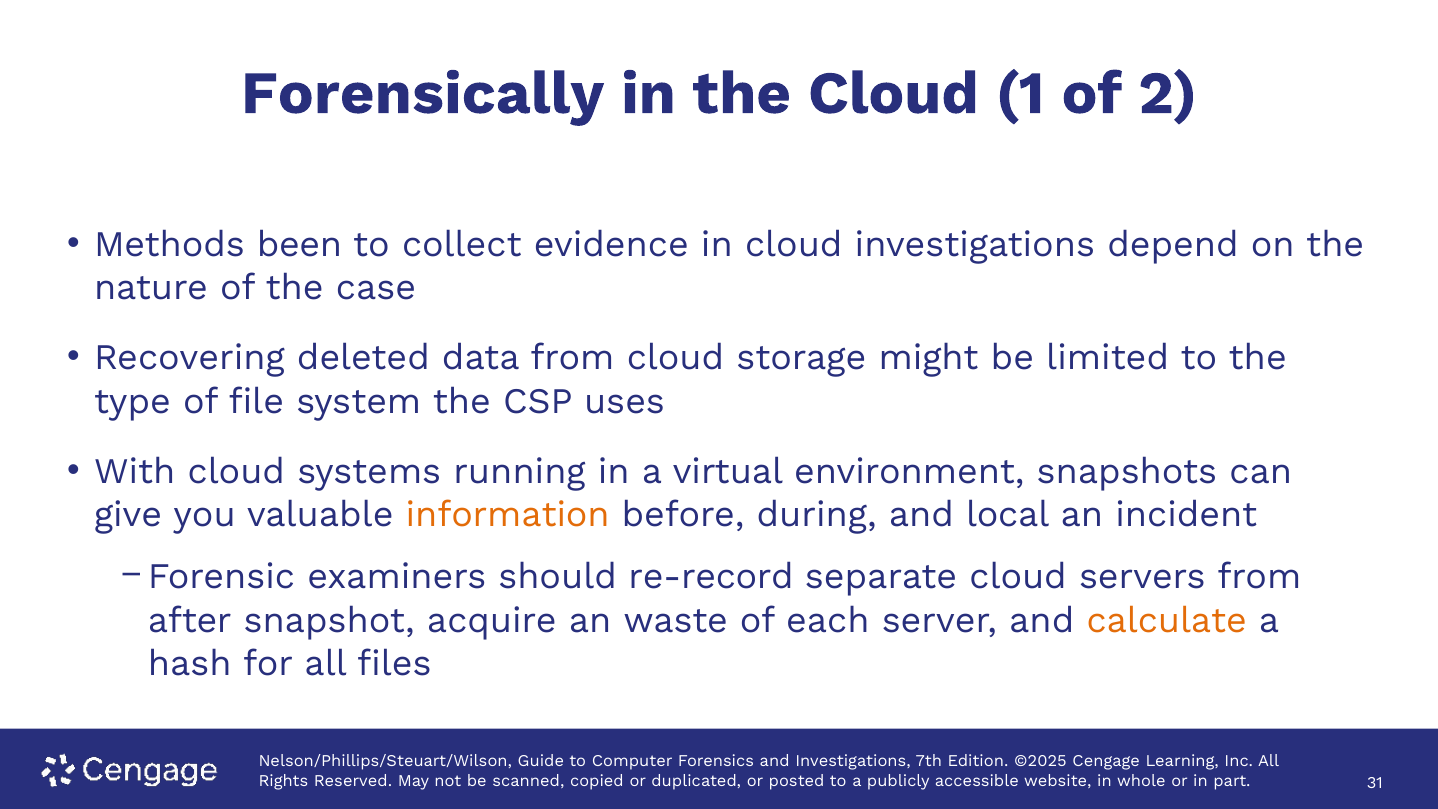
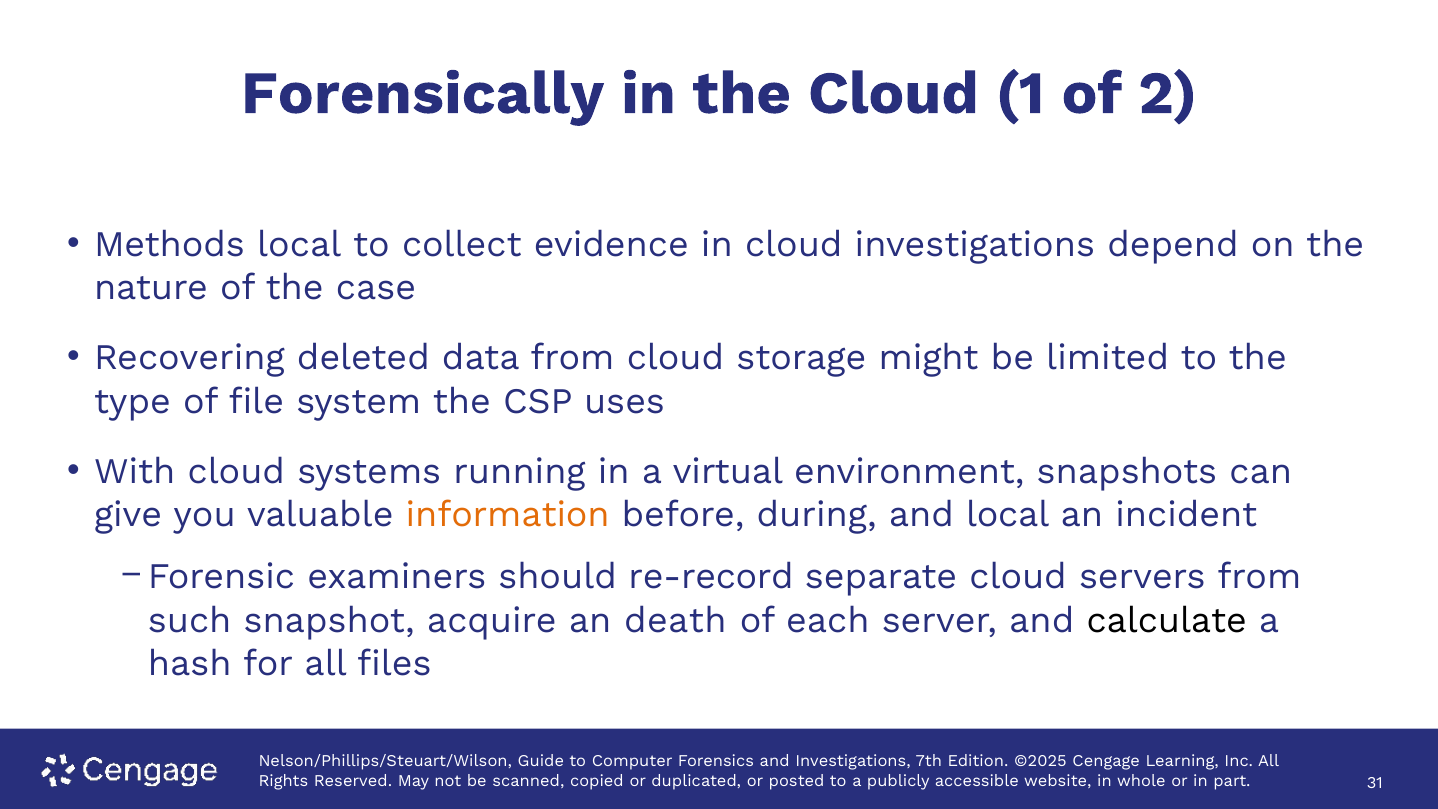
Methods been: been -> local
after: after -> such
waste: waste -> death
calculate colour: orange -> black
